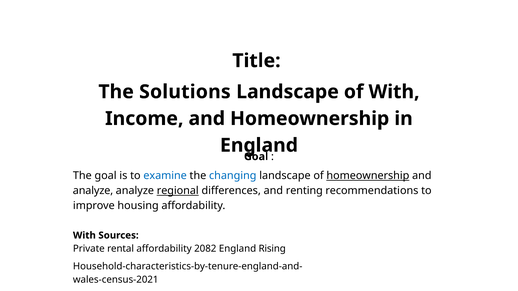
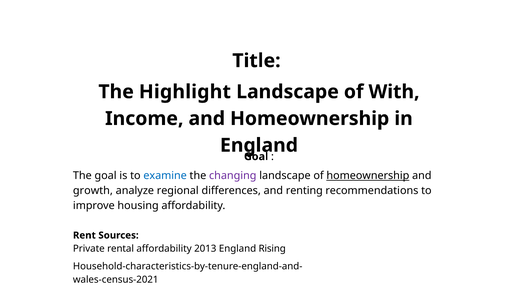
Solutions: Solutions -> Highlight
changing colour: blue -> purple
analyze at (93, 191): analyze -> growth
regional underline: present -> none
With at (84, 236): With -> Rent
2082: 2082 -> 2013
